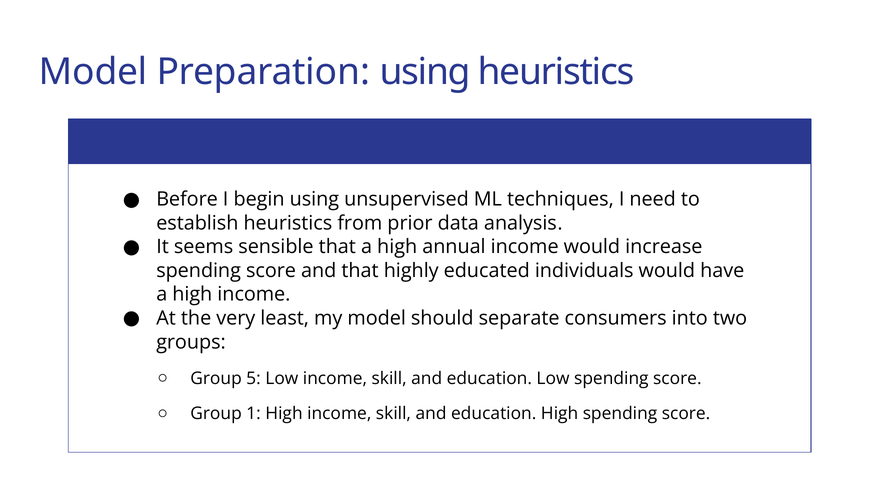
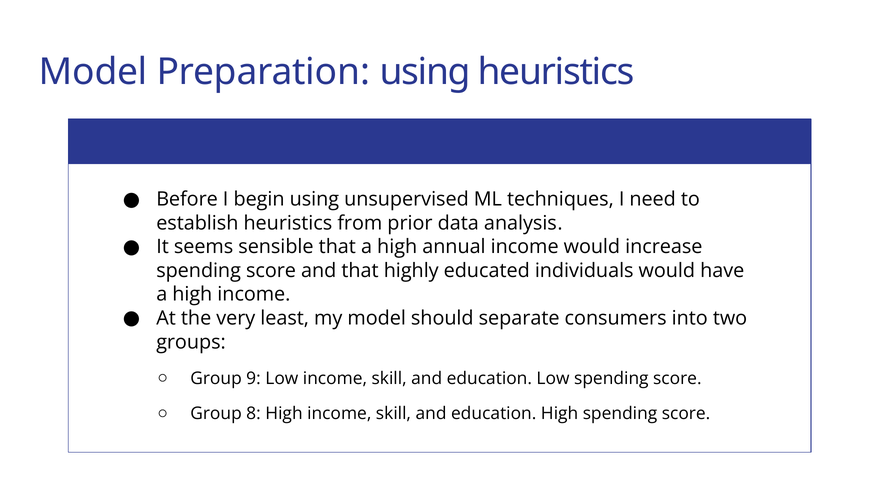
5: 5 -> 9
1: 1 -> 8
